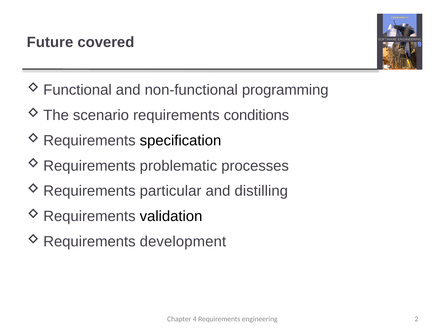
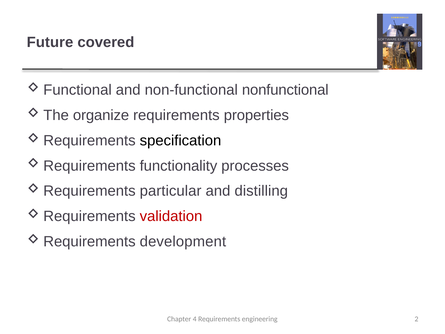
programming: programming -> nonfunctional
scenario: scenario -> organize
conditions: conditions -> properties
problematic: problematic -> functionality
validation colour: black -> red
